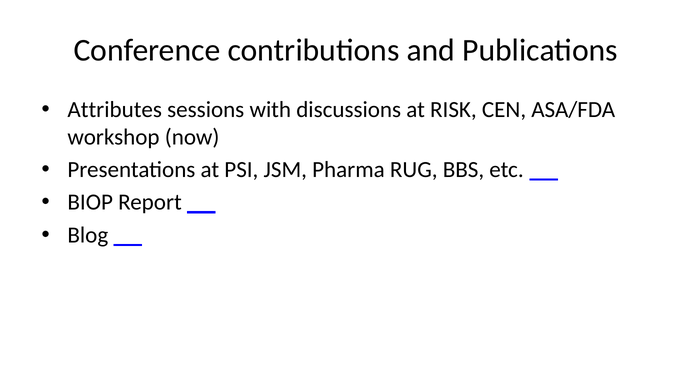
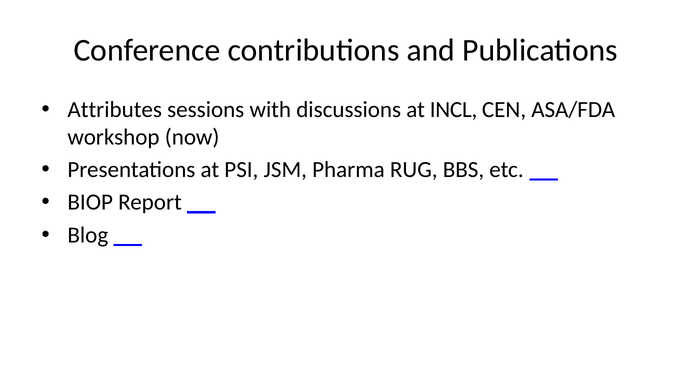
RISK: RISK -> INCL
